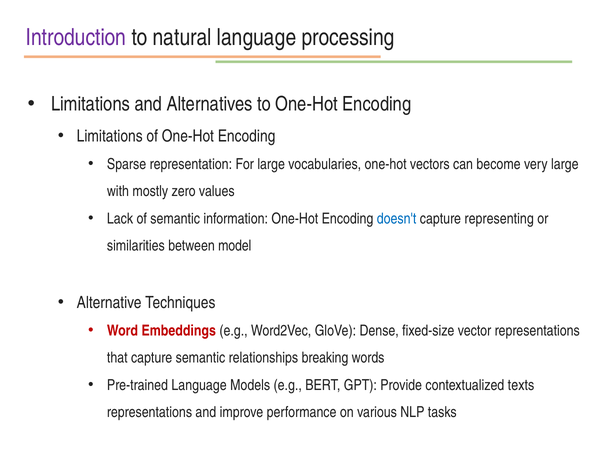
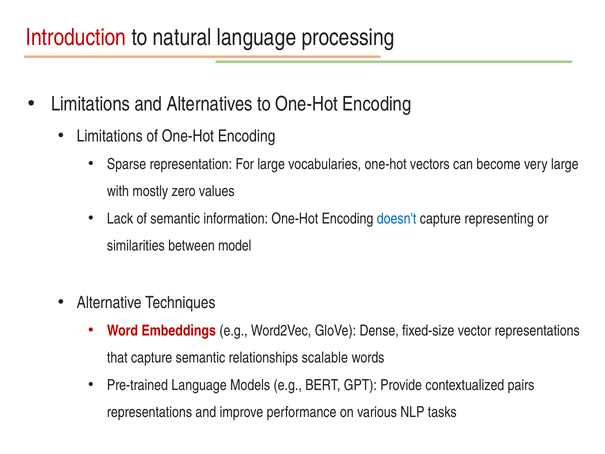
Introduction colour: purple -> red
breaking: breaking -> scalable
texts: texts -> pairs
